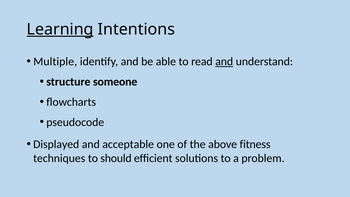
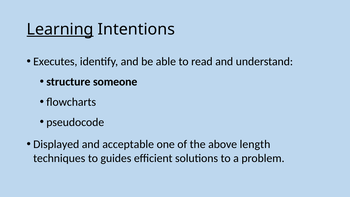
Multiple: Multiple -> Executes
and at (224, 62) underline: present -> none
fitness: fitness -> length
should: should -> guides
